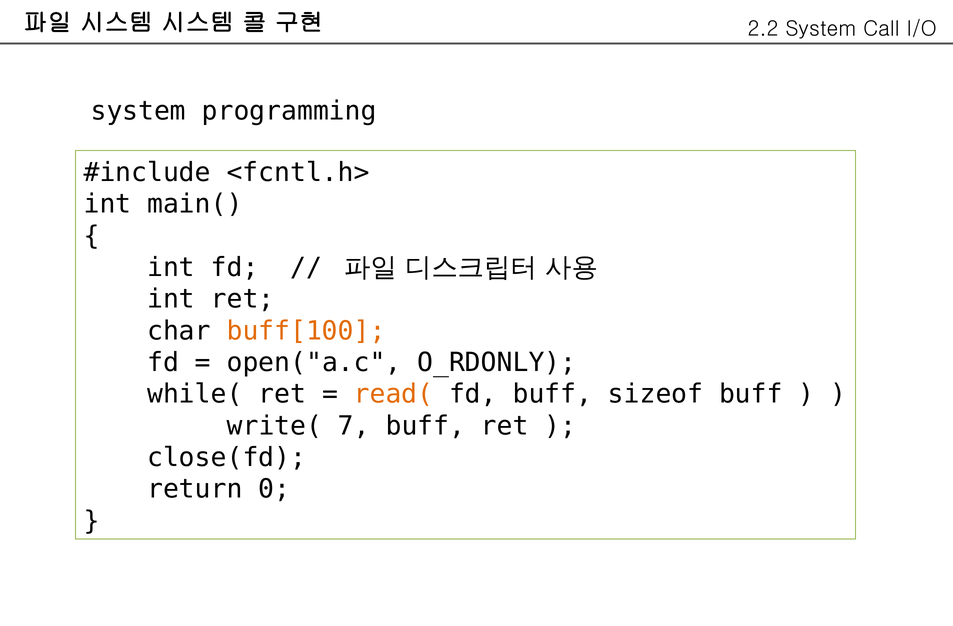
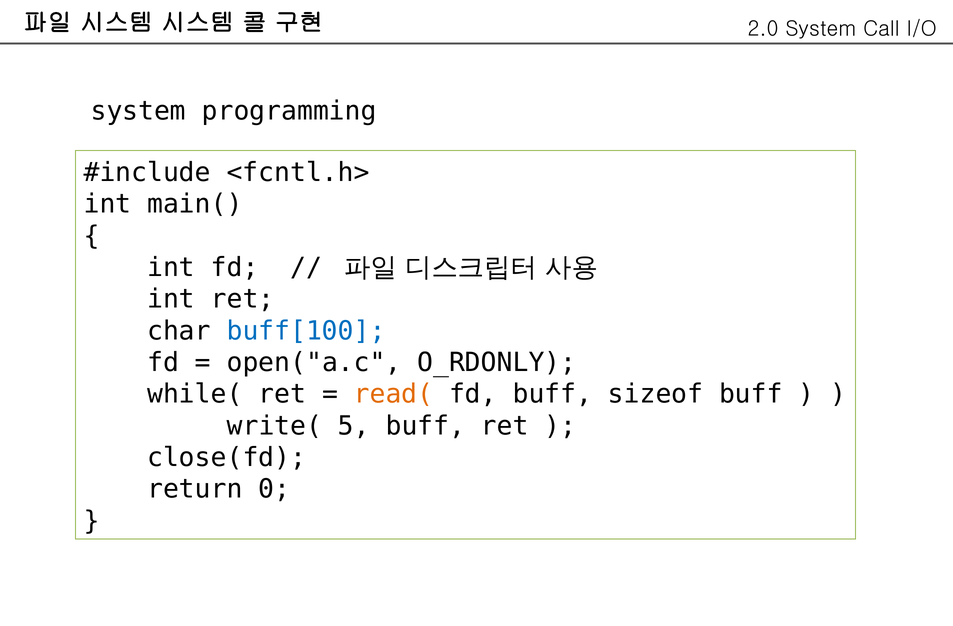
2.2: 2.2 -> 2.0
buff[100 colour: orange -> blue
7: 7 -> 5
